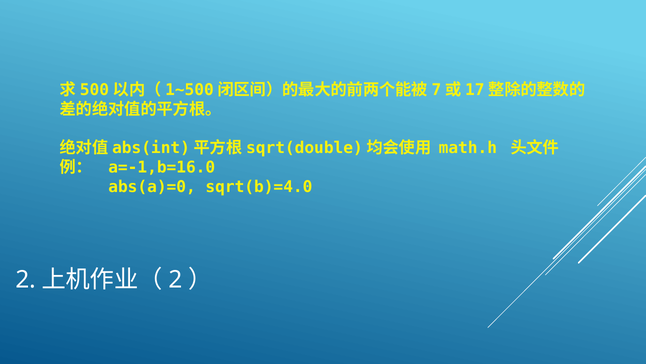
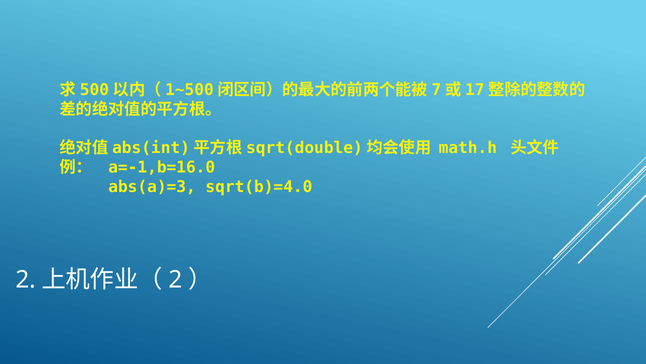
abs(a)=0: abs(a)=0 -> abs(a)=3
